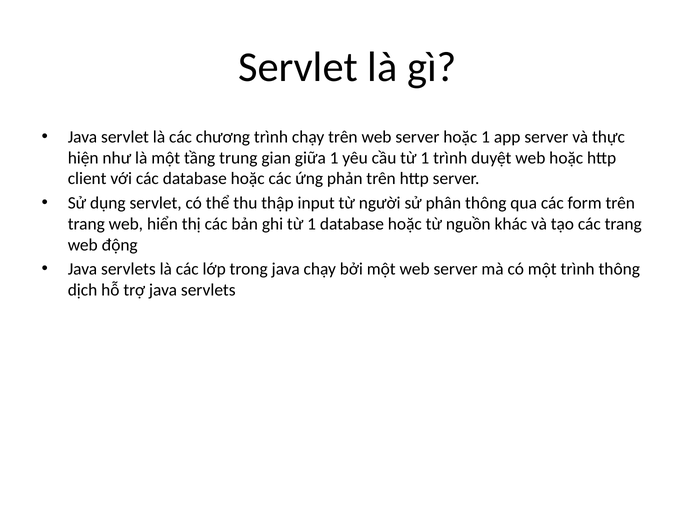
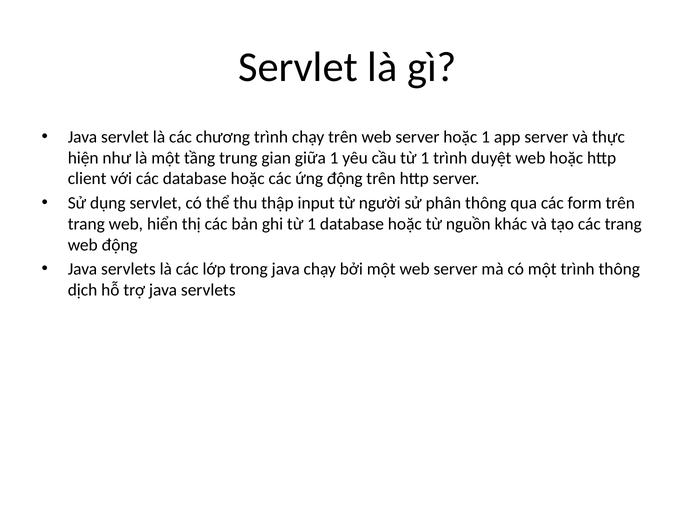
ứng phản: phản -> động
